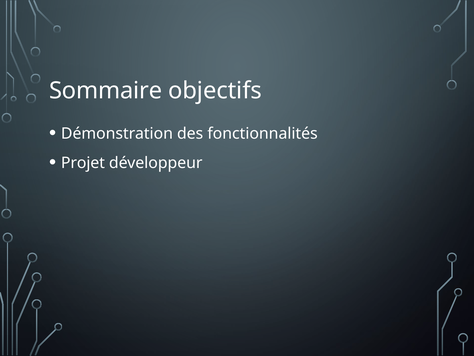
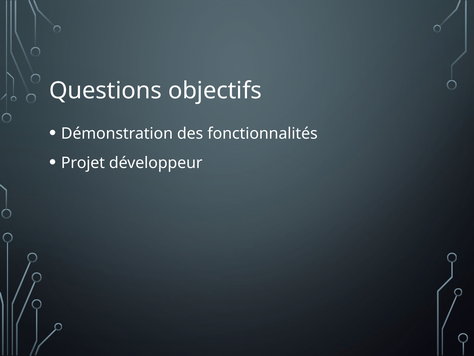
Sommaire: Sommaire -> Questions
